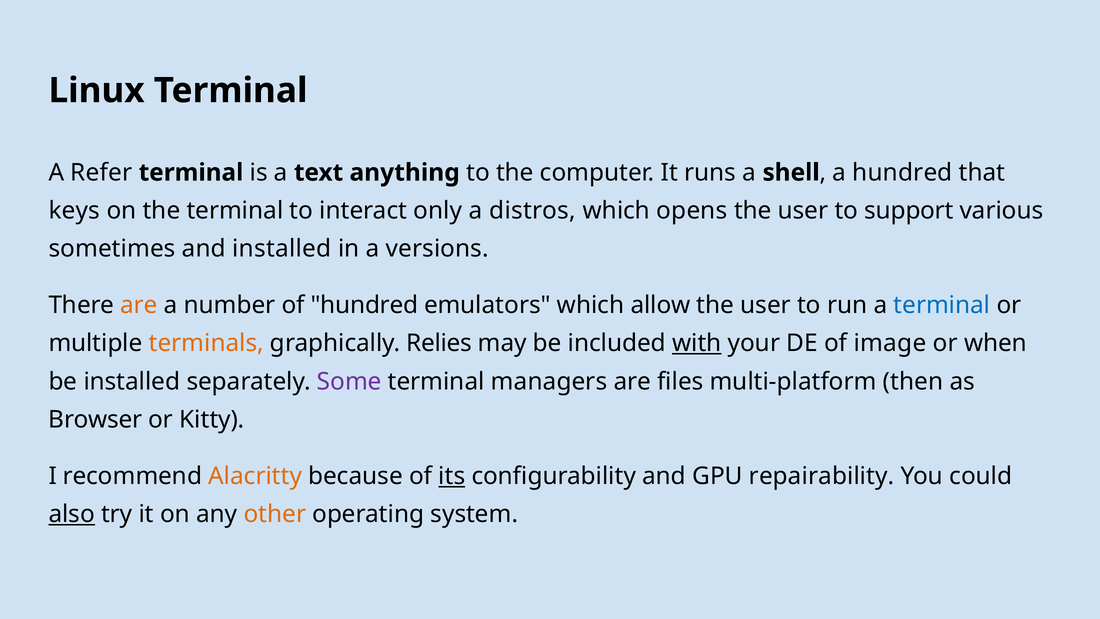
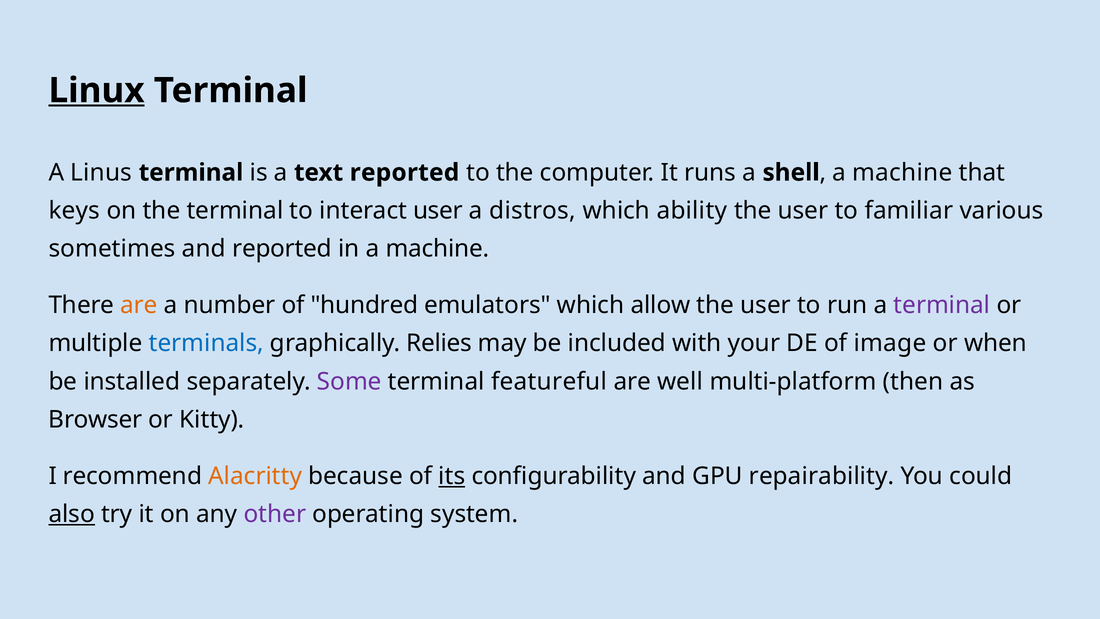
Linux underline: none -> present
Refer: Refer -> Linus
text anything: anything -> reported
shell a hundred: hundred -> machine
interact only: only -> user
opens: opens -> ability
support: support -> familiar
and installed: installed -> reported
in a versions: versions -> machine
terminal at (942, 305) colour: blue -> purple
terminals colour: orange -> blue
with underline: present -> none
managers: managers -> featureful
files: files -> well
other colour: orange -> purple
